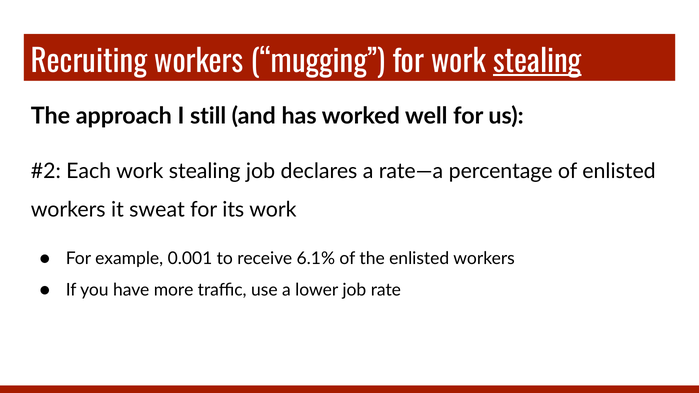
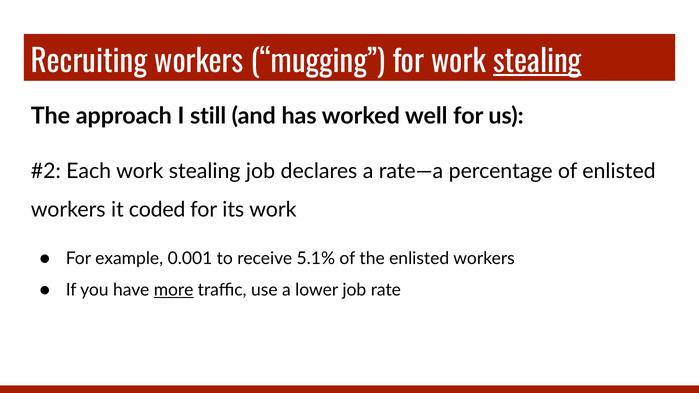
sweat: sweat -> coded
6.1%: 6.1% -> 5.1%
more underline: none -> present
